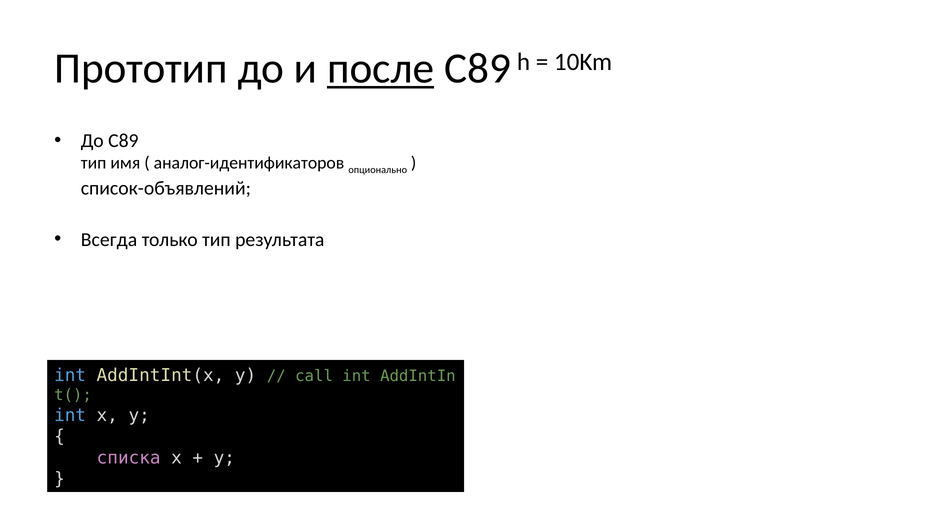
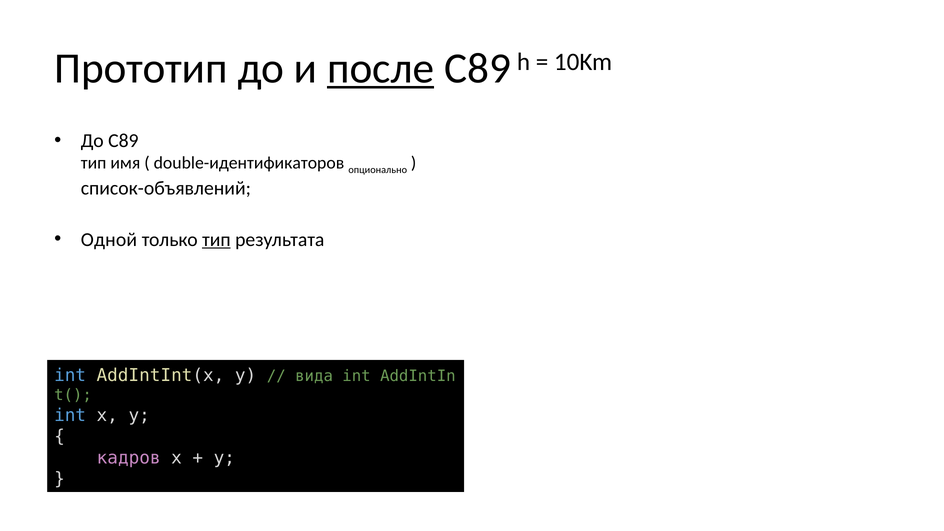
аналог-идентификаторов: аналог-идентификаторов -> double-идентификаторов
Всегда: Всегда -> Одной
тип at (216, 240) underline: none -> present
call: call -> вида
списка: списка -> кадров
